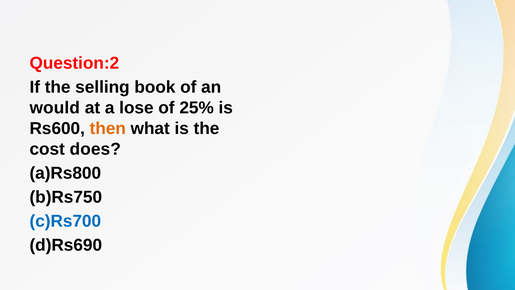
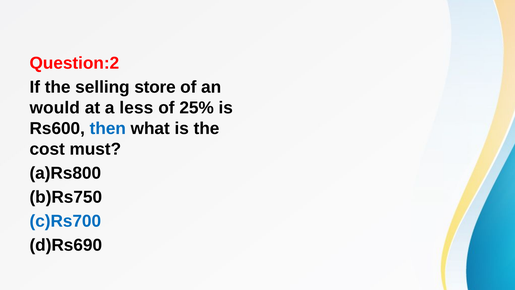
book: book -> store
lose: lose -> less
then colour: orange -> blue
does: does -> must
